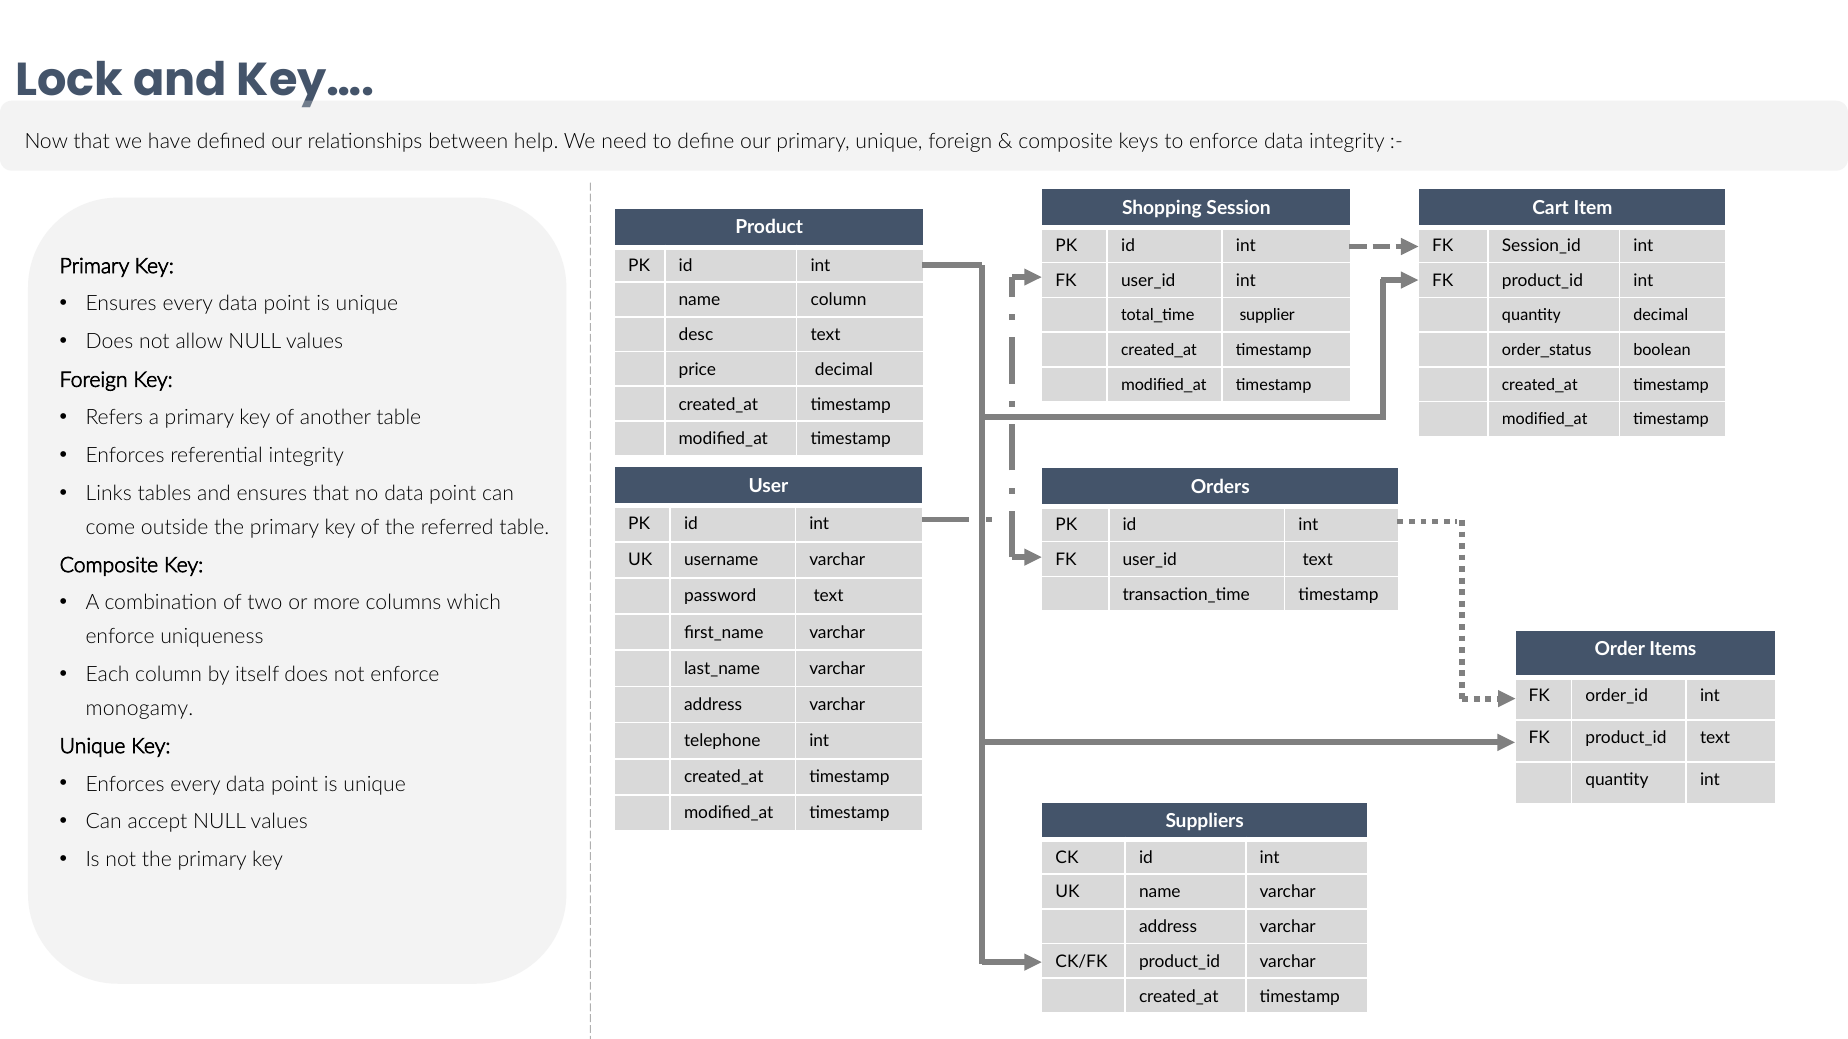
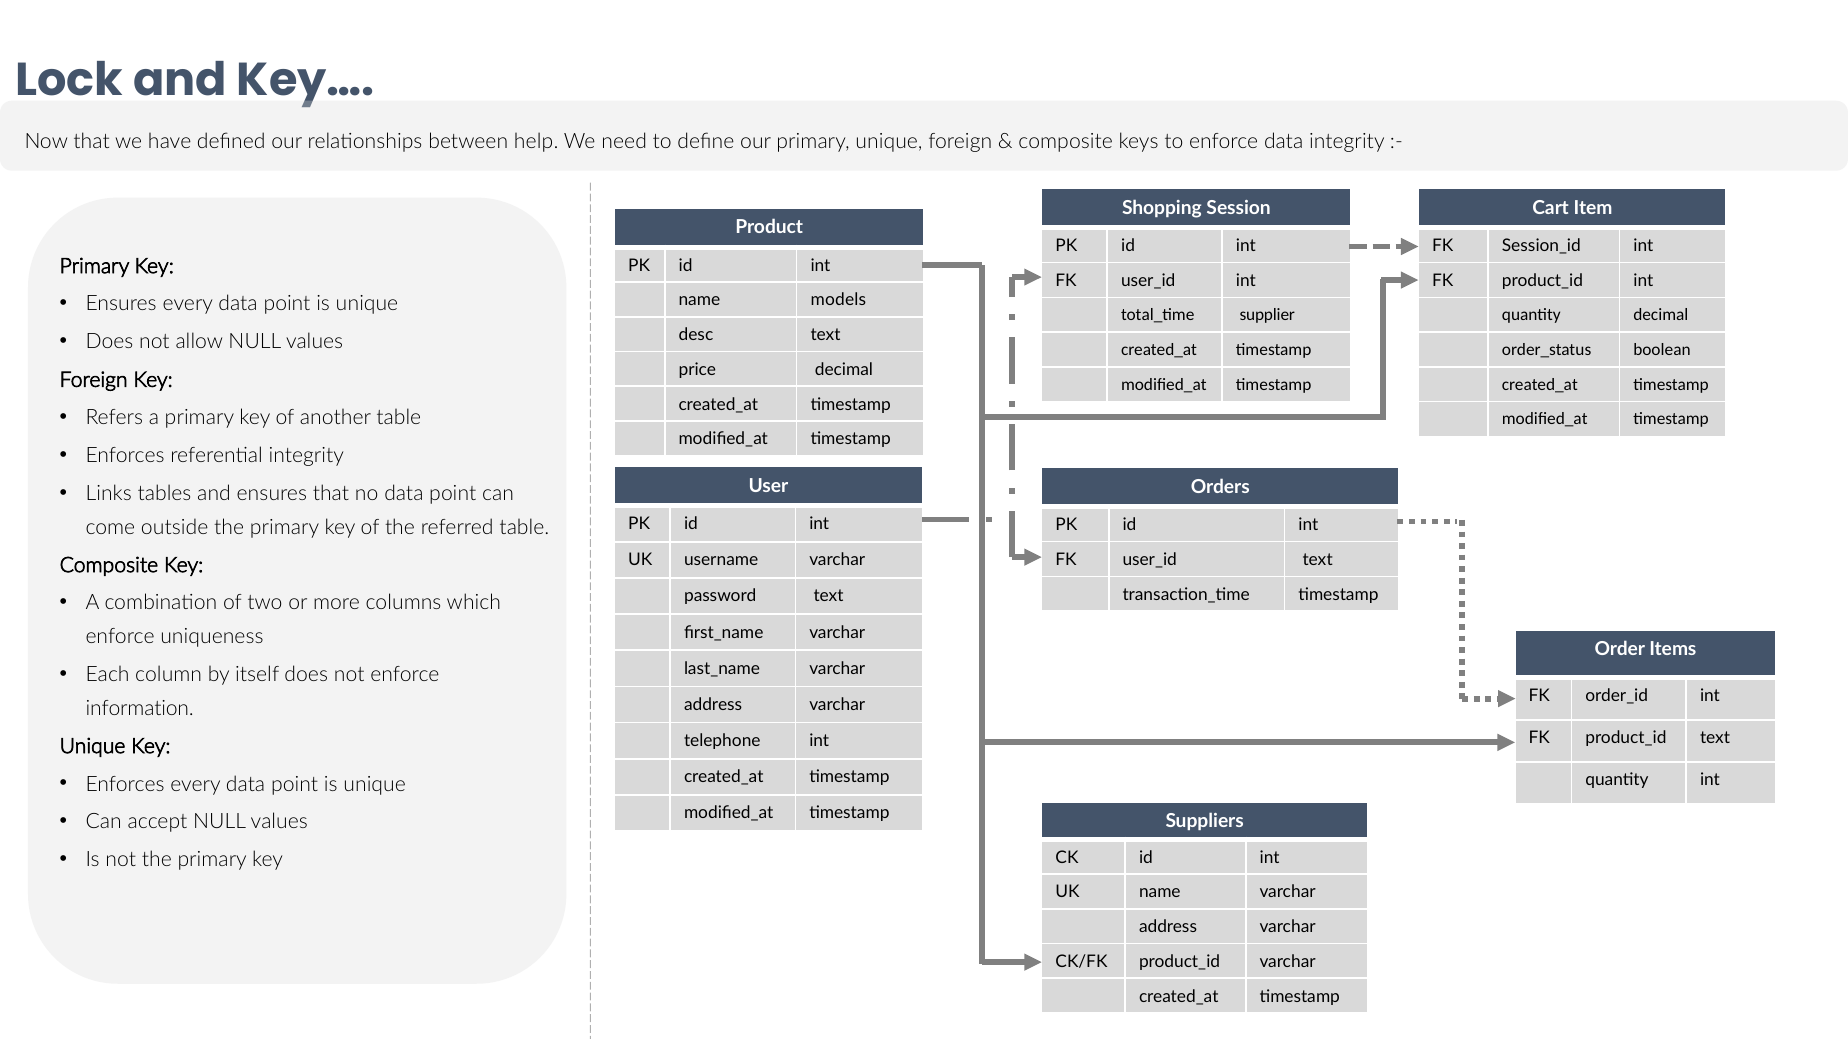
name column: column -> models
monogamy: monogamy -> information
